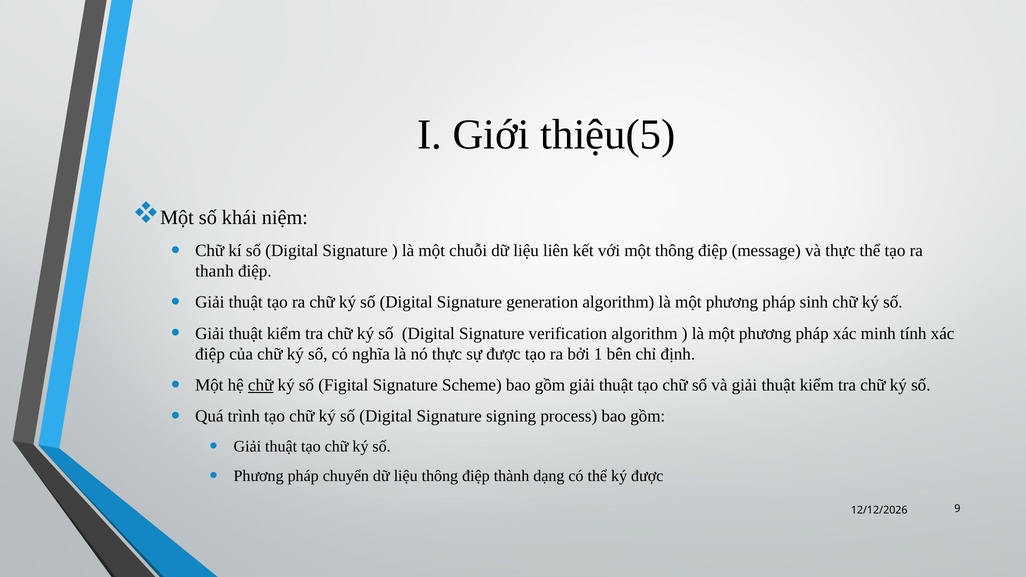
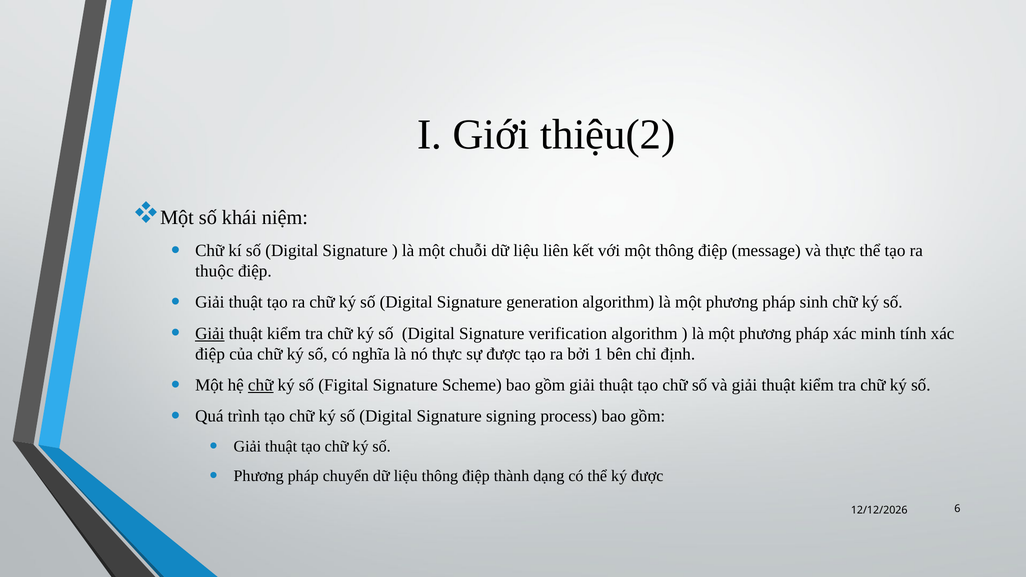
thiệu(5: thiệu(5 -> thiệu(2
thanh: thanh -> thuộc
Giải at (210, 334) underline: none -> present
9: 9 -> 6
